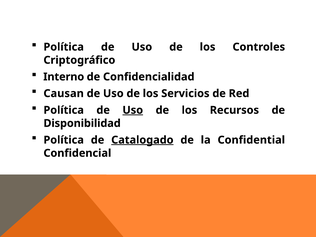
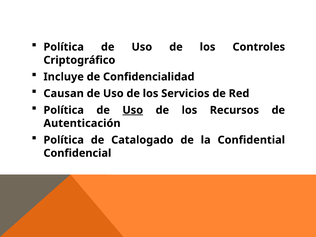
Interno: Interno -> Incluye
Disponibilidad: Disponibilidad -> Autenticación
Catalogado underline: present -> none
